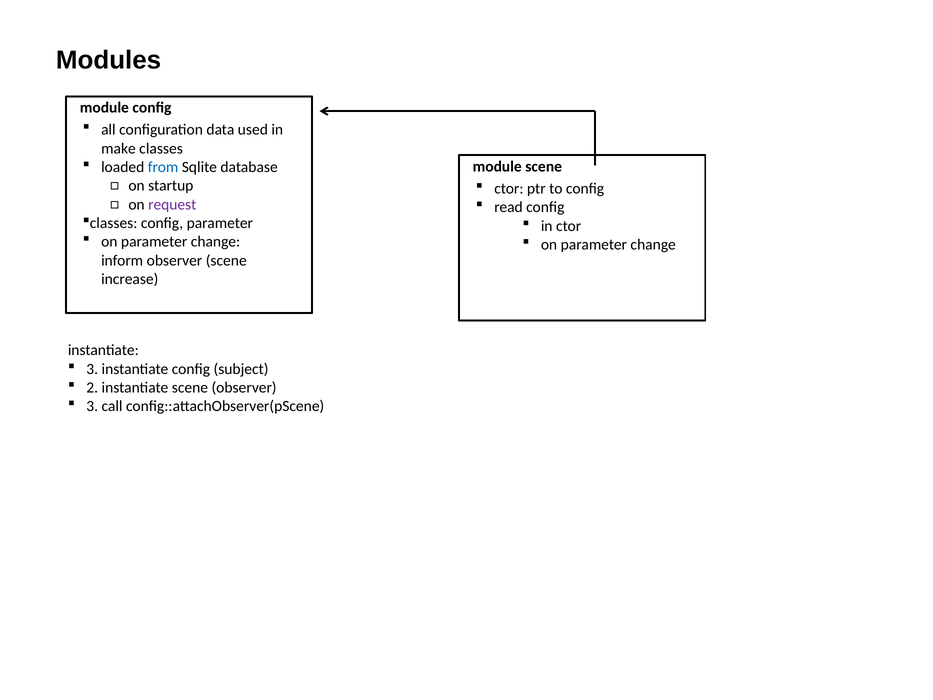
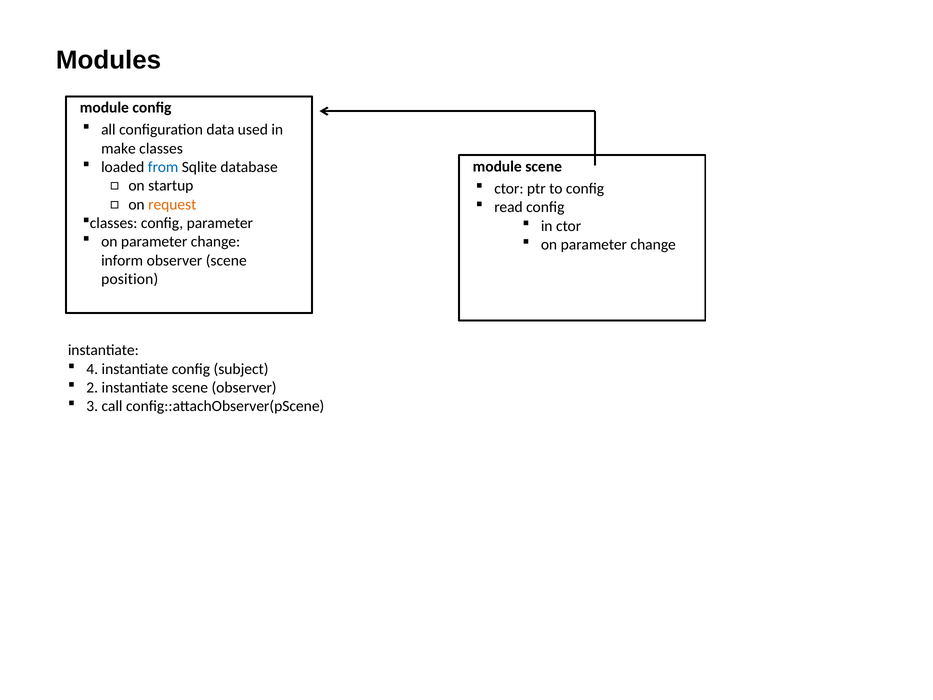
request colour: purple -> orange
increase: increase -> position
3 at (92, 369): 3 -> 4
